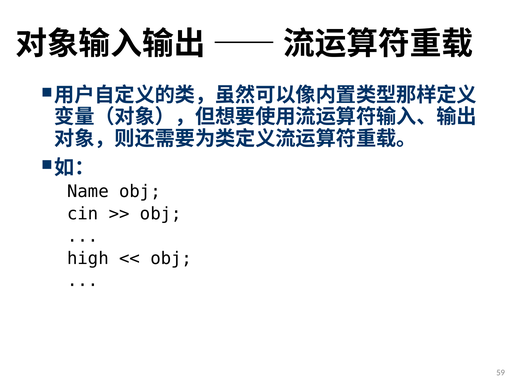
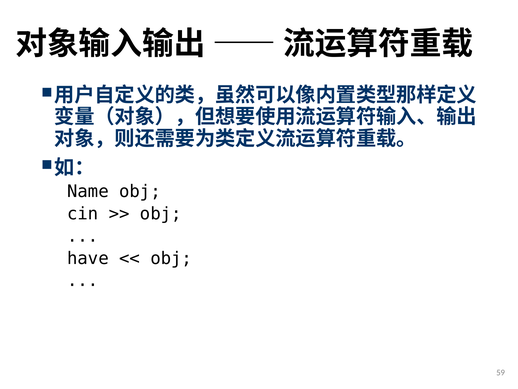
high: high -> have
